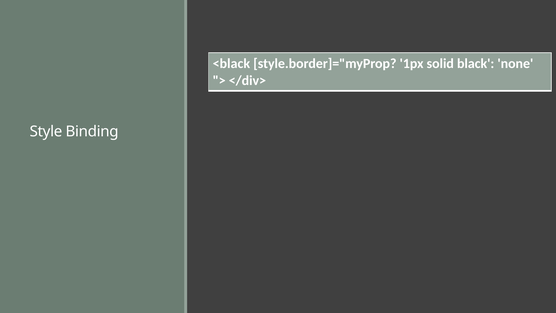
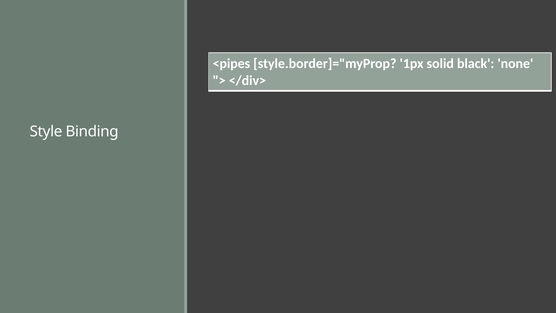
<black: <black -> <pipes
